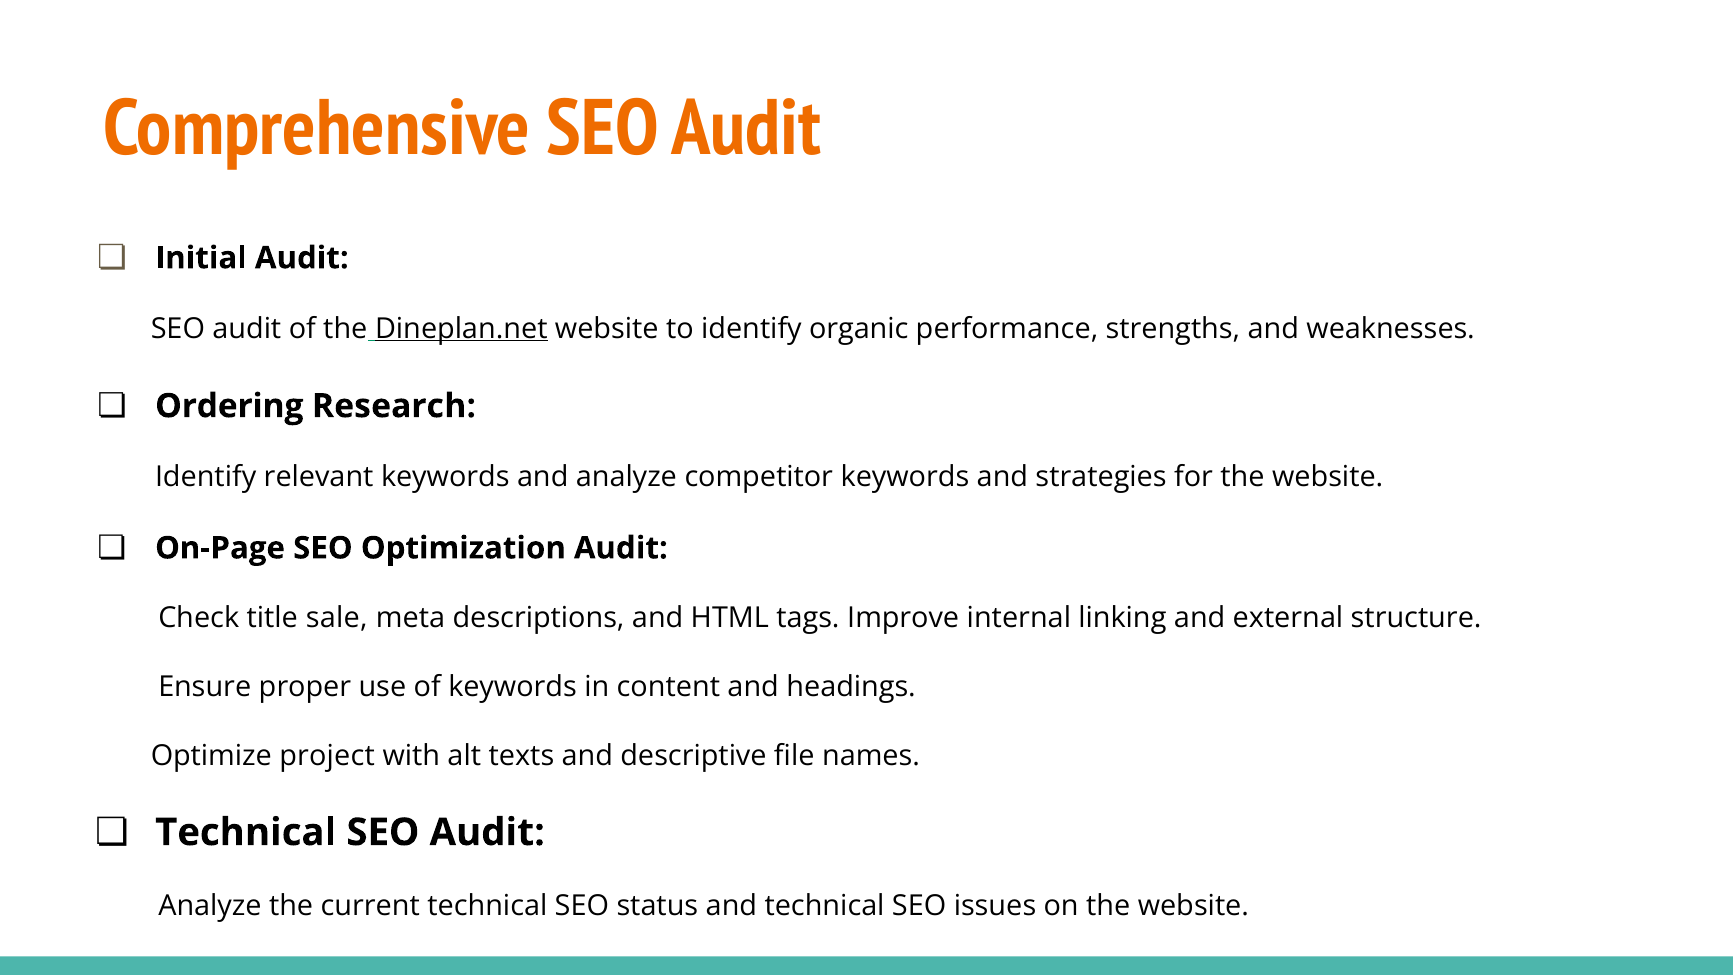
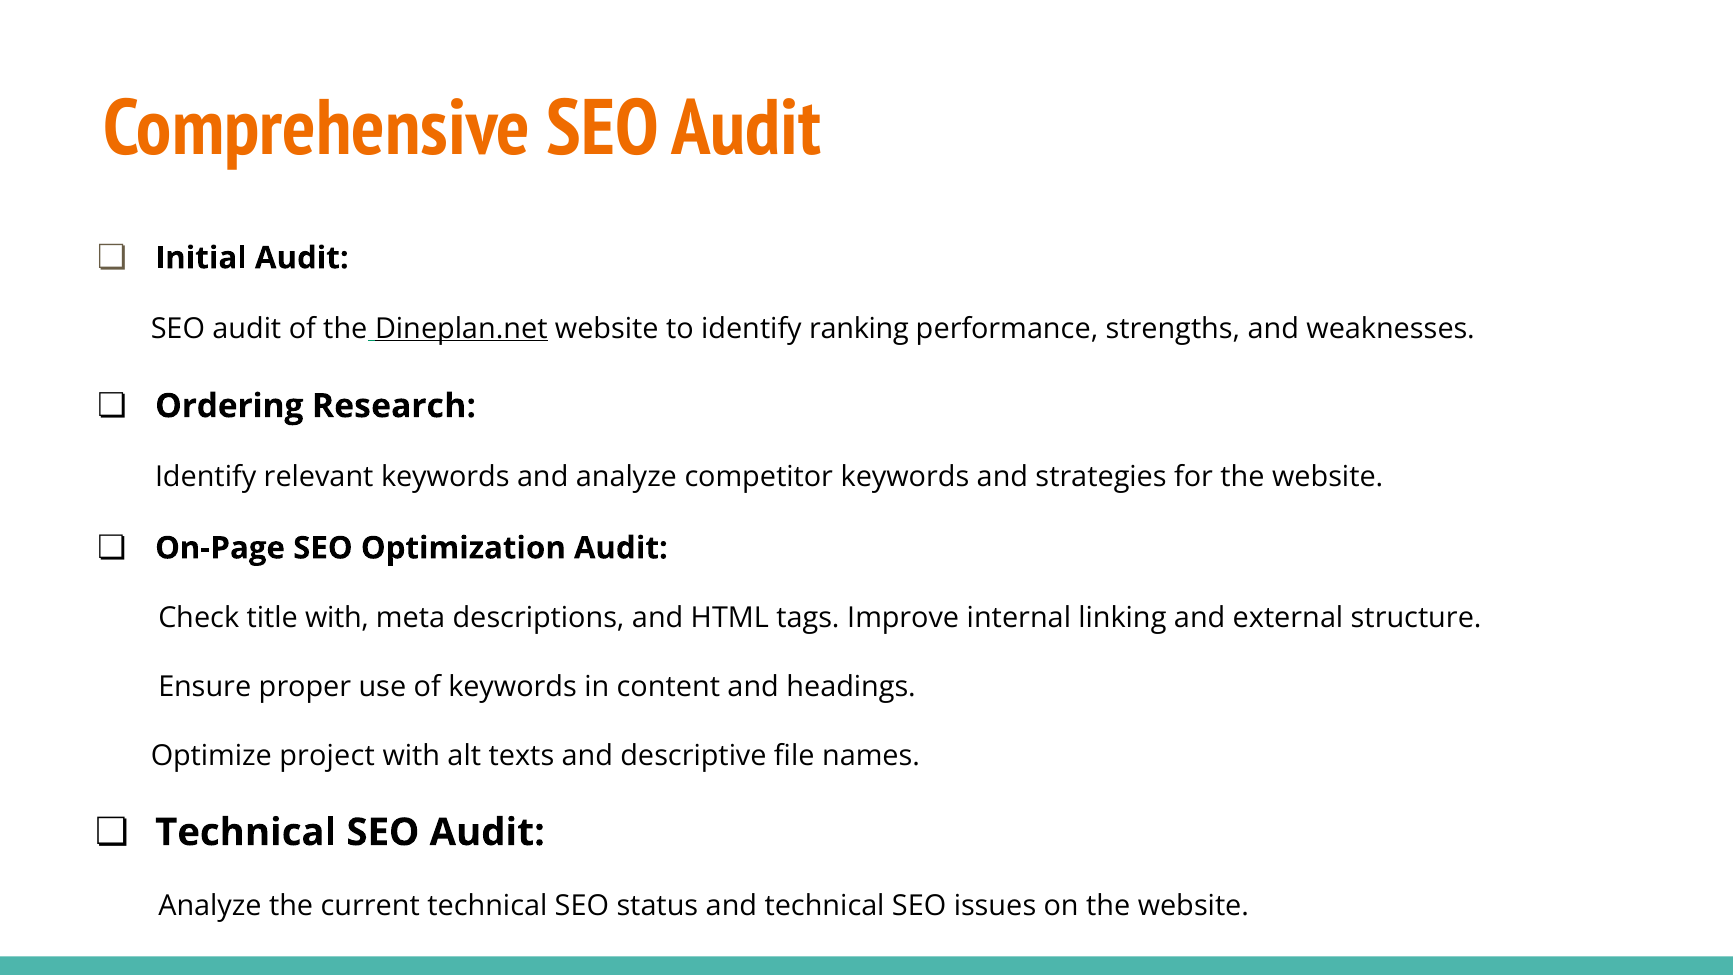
organic: organic -> ranking
title sale: sale -> with
